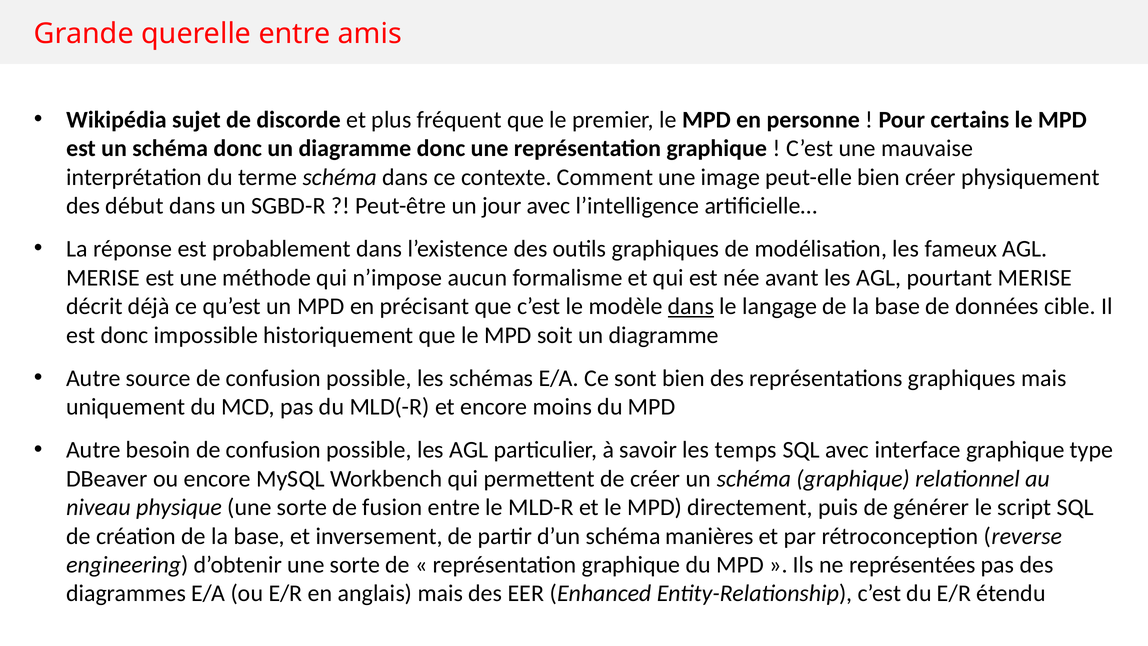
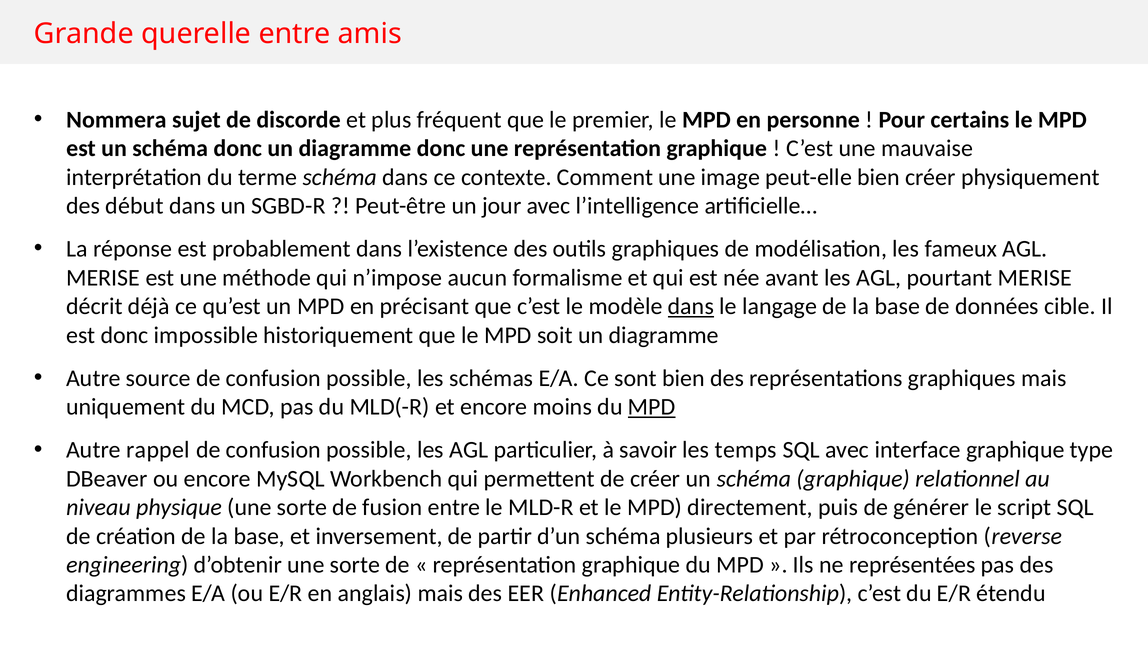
Wikipédia: Wikipédia -> Nommera
MPD at (652, 407) underline: none -> present
besoin: besoin -> rappel
manières: manières -> plusieurs
